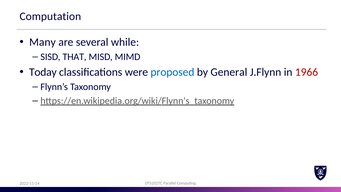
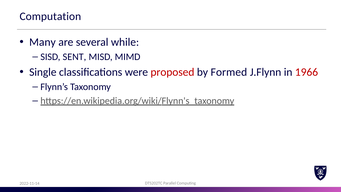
THAT: THAT -> SENT
Today: Today -> Single
proposed colour: blue -> red
General: General -> Formed
